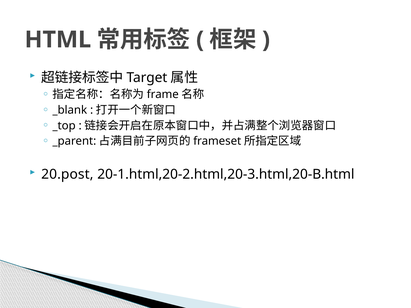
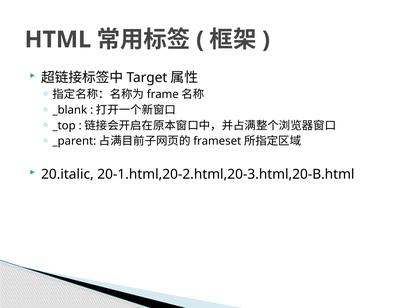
20.post: 20.post -> 20.italic
